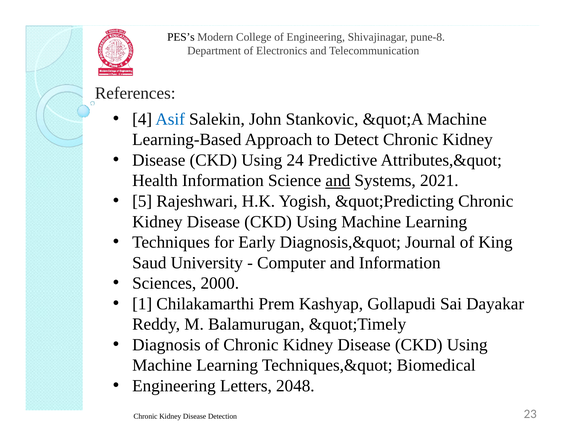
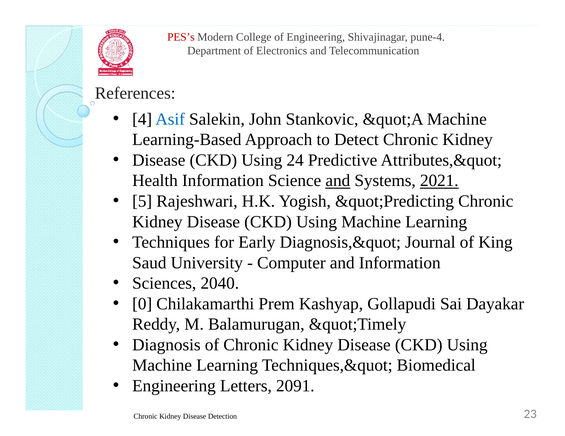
PES’s colour: black -> red
pune-8: pune-8 -> pune-4
2021 underline: none -> present
2000: 2000 -> 2040
1: 1 -> 0
2048: 2048 -> 2091
